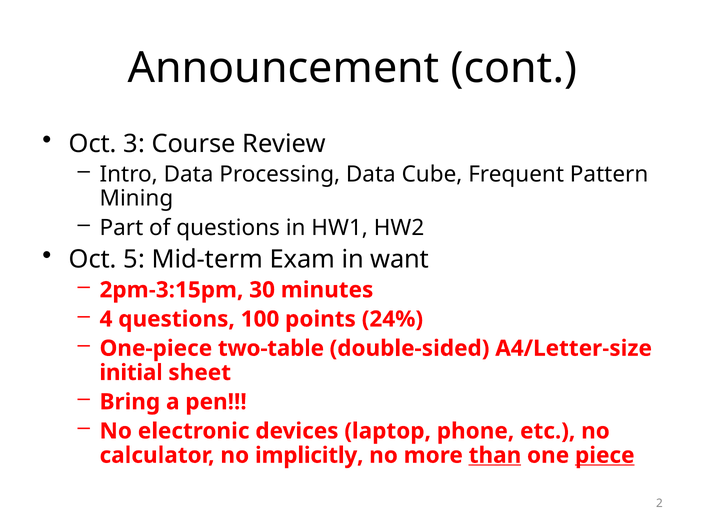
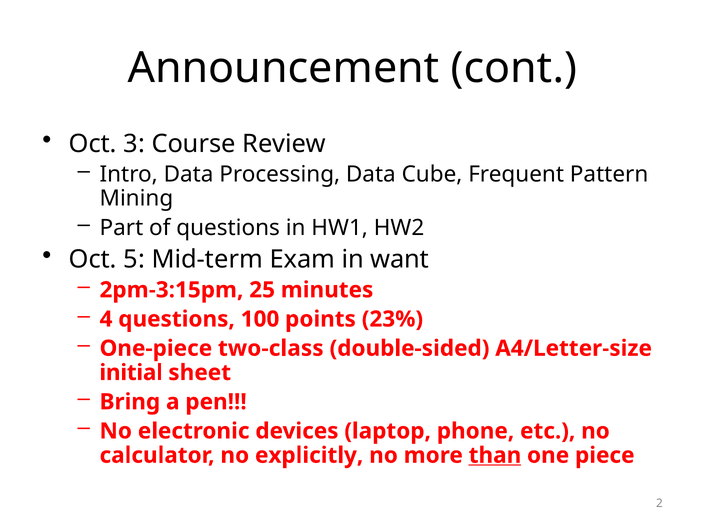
30: 30 -> 25
24%: 24% -> 23%
two-table: two-table -> two-class
implicitly: implicitly -> explicitly
piece underline: present -> none
